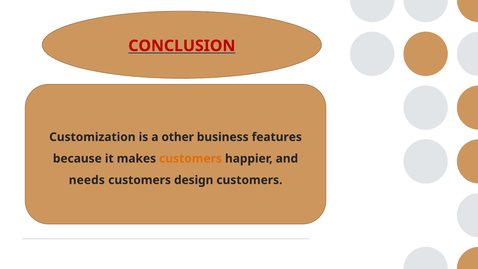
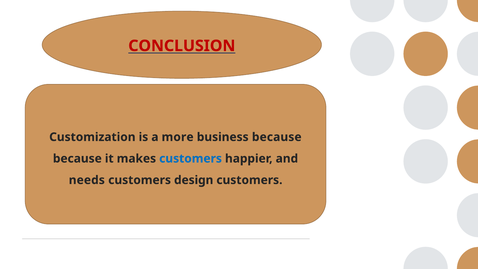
other: other -> more
business features: features -> because
customers at (191, 159) colour: orange -> blue
